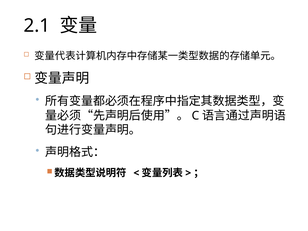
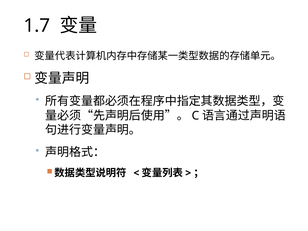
2.1: 2.1 -> 1.7
